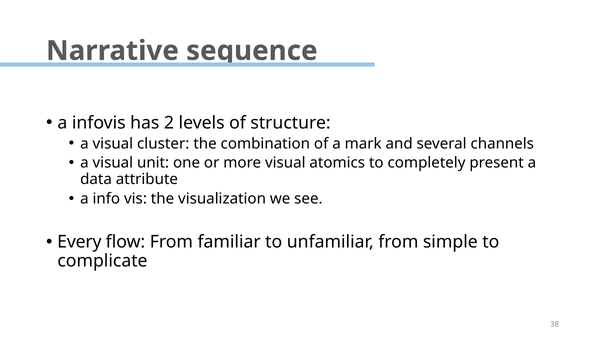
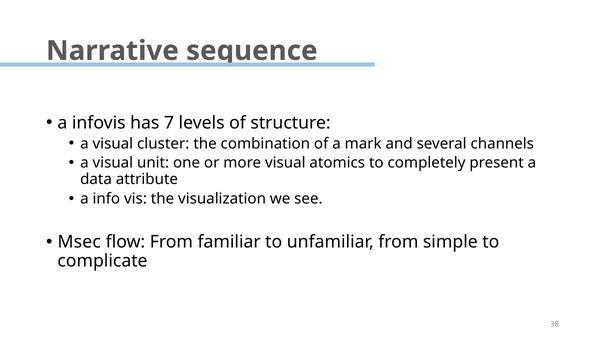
2: 2 -> 7
Every: Every -> Msec
